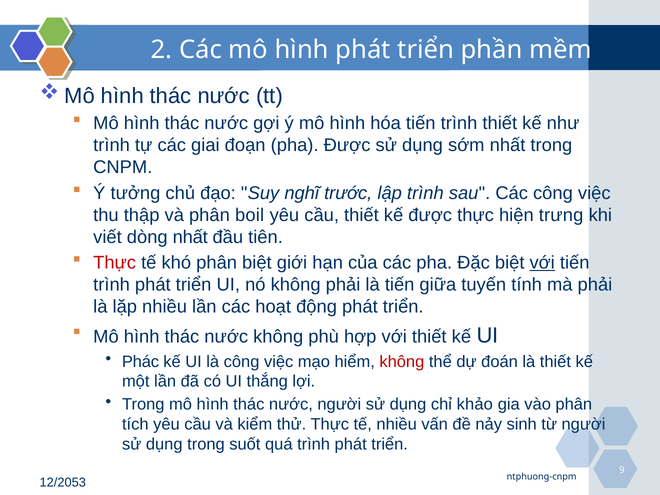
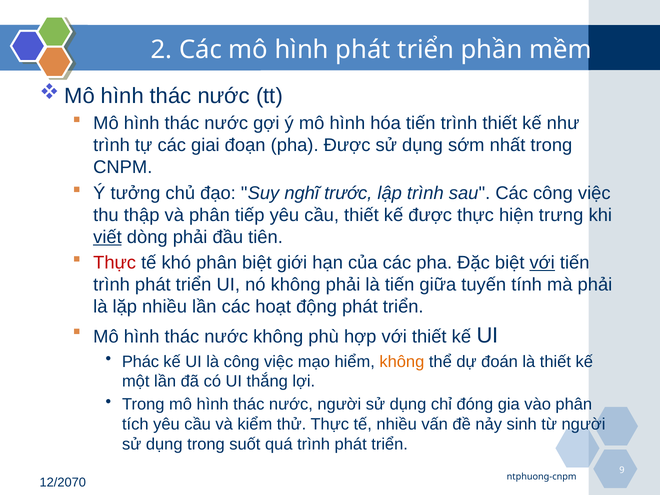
boil: boil -> tiếp
viết underline: none -> present
dòng nhất: nhất -> phải
không at (402, 362) colour: red -> orange
khảo: khảo -> đóng
12/2053: 12/2053 -> 12/2070
